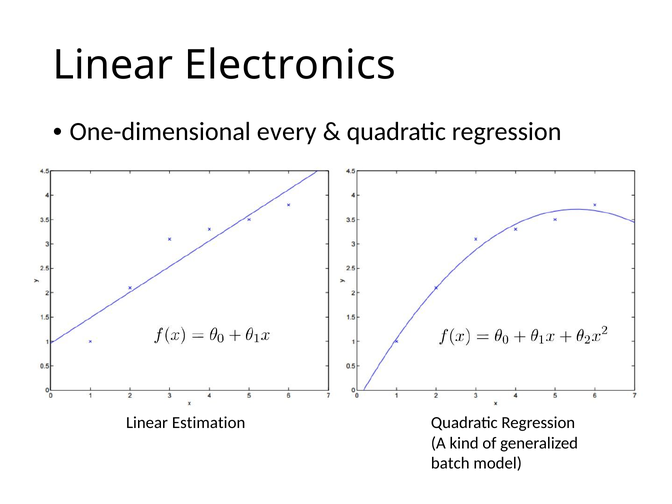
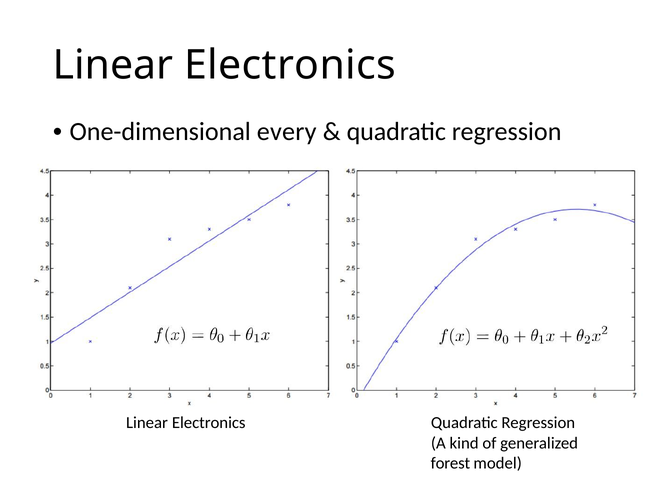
Estimation at (209, 423): Estimation -> Electronics
batch: batch -> forest
